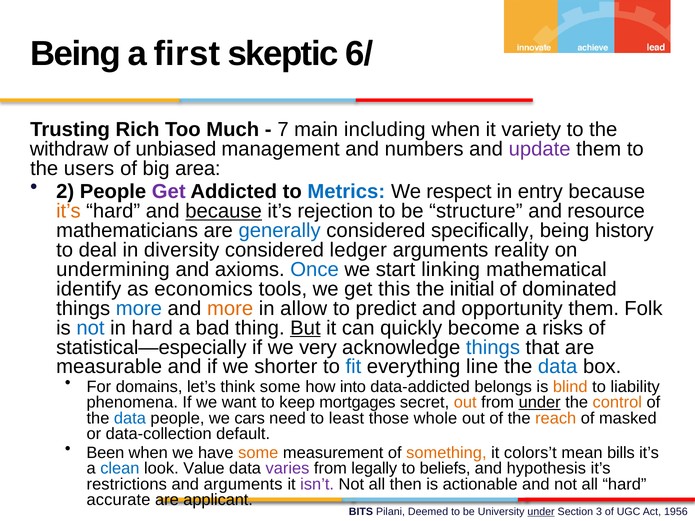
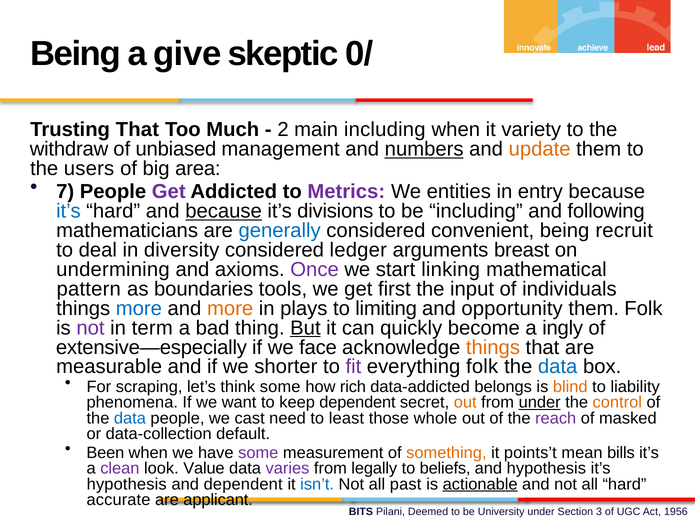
first: first -> give
6/: 6/ -> 0/
Trusting Rich: Rich -> That
7: 7 -> 2
numbers underline: none -> present
update colour: purple -> orange
2: 2 -> 7
Metrics colour: blue -> purple
respect: respect -> entities
it’s at (68, 211) colour: orange -> blue
rejection: rejection -> divisions
be structure: structure -> including
resource: resource -> following
specifically: specifically -> convenient
history: history -> recruit
reality: reality -> breast
Once colour: blue -> purple
identify: identify -> pattern
economics: economics -> boundaries
this: this -> first
initial: initial -> input
dominated: dominated -> individuals
allow: allow -> plays
predict: predict -> limiting
not at (90, 328) colour: blue -> purple
in hard: hard -> term
risks: risks -> ingly
statistical—especially: statistical—especially -> extensive—especially
very: very -> face
things at (493, 347) colour: blue -> orange
fit colour: blue -> purple
everything line: line -> folk
domains: domains -> scraping
into: into -> rich
keep mortgages: mortgages -> dependent
cars: cars -> cast
reach colour: orange -> purple
some at (258, 453) colour: orange -> purple
colors’t: colors’t -> points’t
clean colour: blue -> purple
restrictions at (127, 484): restrictions -> hypothesis
and arguments: arguments -> dependent
isn’t colour: purple -> blue
then: then -> past
actionable underline: none -> present
under at (541, 512) underline: present -> none
